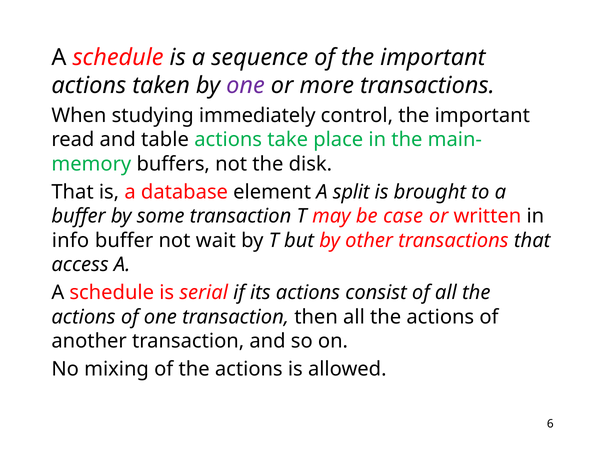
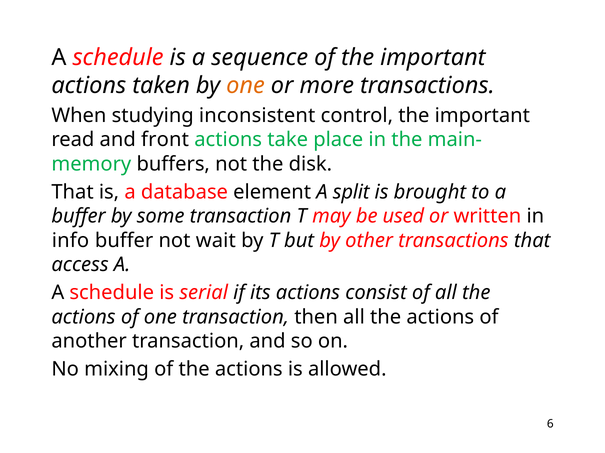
one at (246, 86) colour: purple -> orange
immediately: immediately -> inconsistent
table: table -> front
case: case -> used
